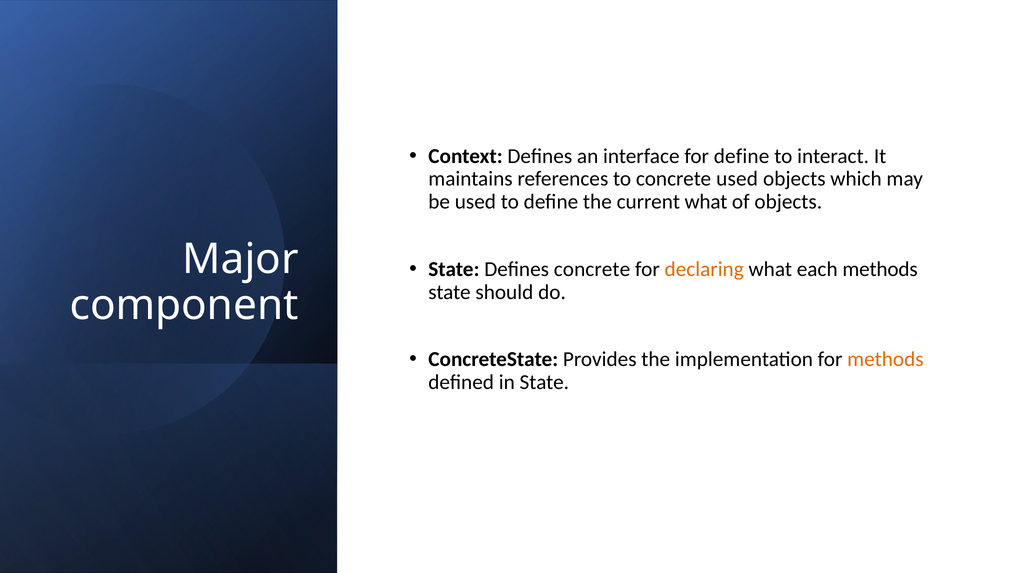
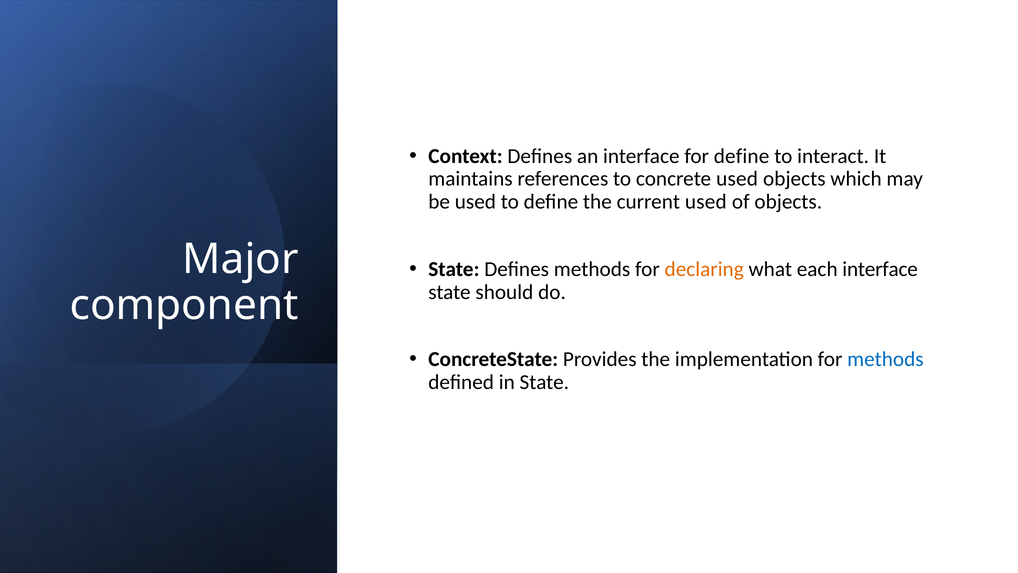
current what: what -> used
Defines concrete: concrete -> methods
each methods: methods -> interface
methods at (885, 359) colour: orange -> blue
